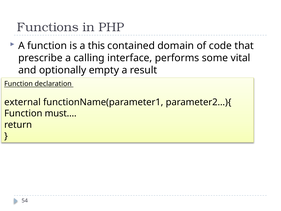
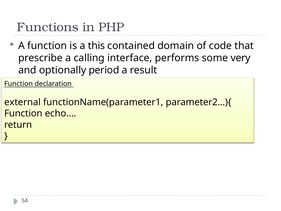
vital: vital -> very
empty: empty -> period
must…: must… -> echo…
